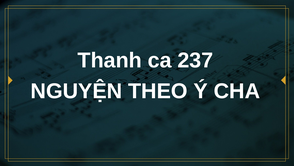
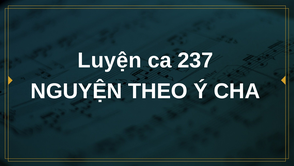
Thanh: Thanh -> Luyện
